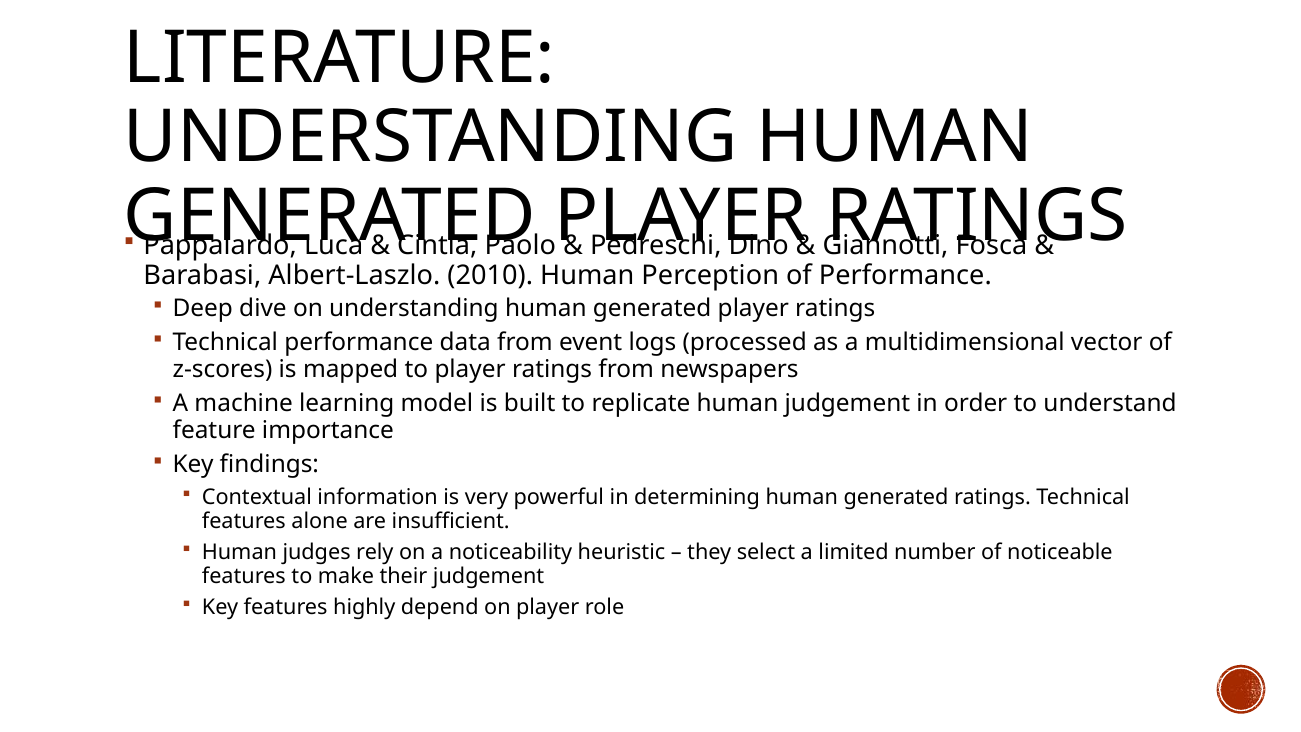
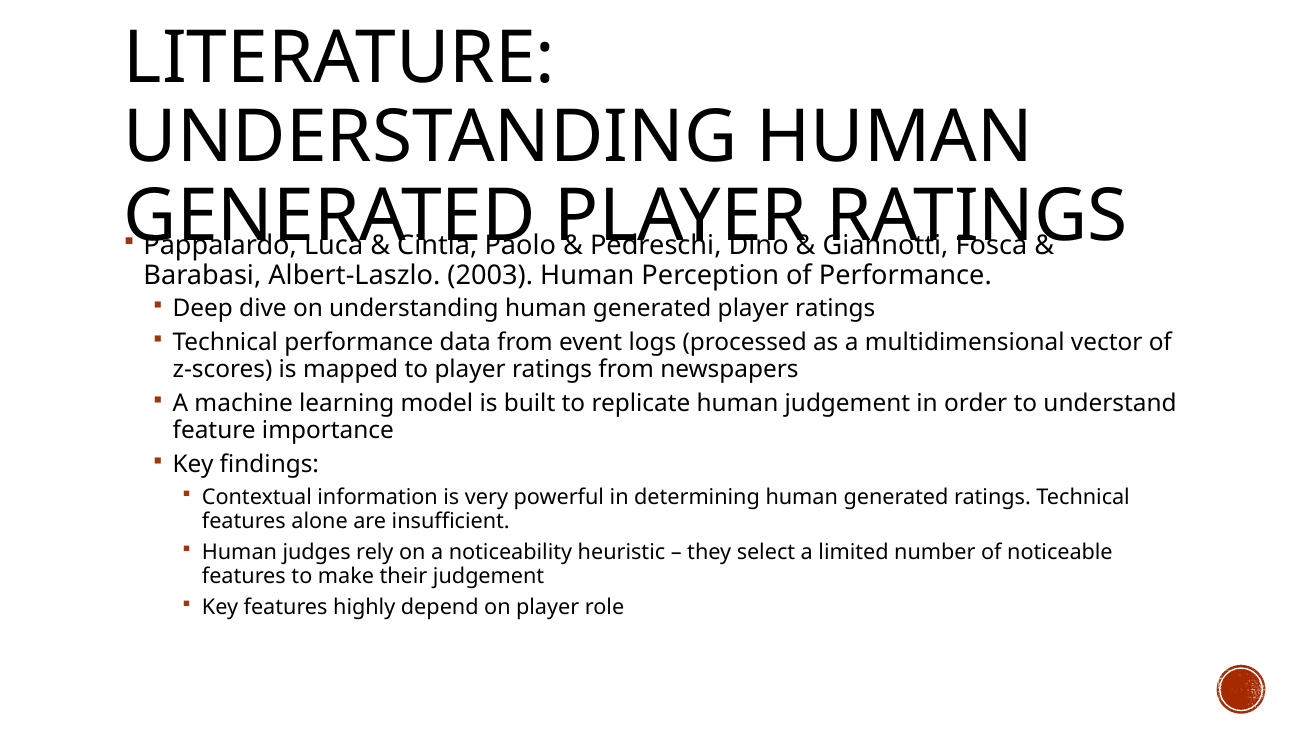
2010: 2010 -> 2003
